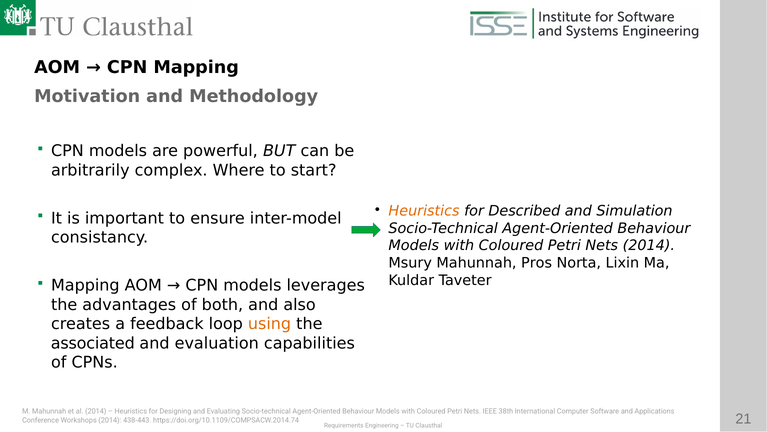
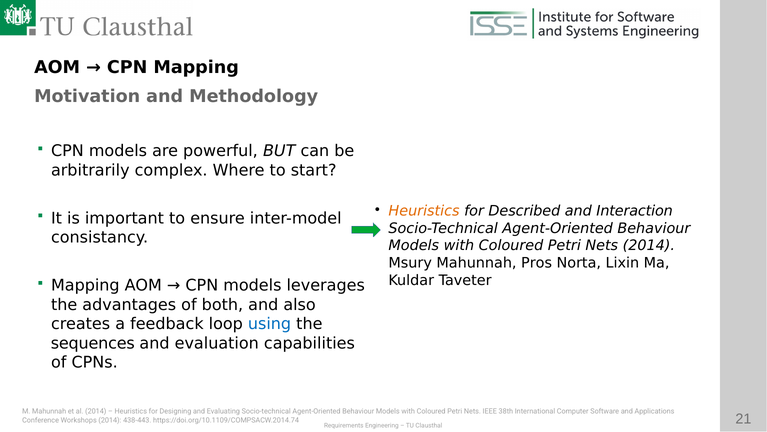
Simulation: Simulation -> Interaction
using colour: orange -> blue
associated: associated -> sequences
